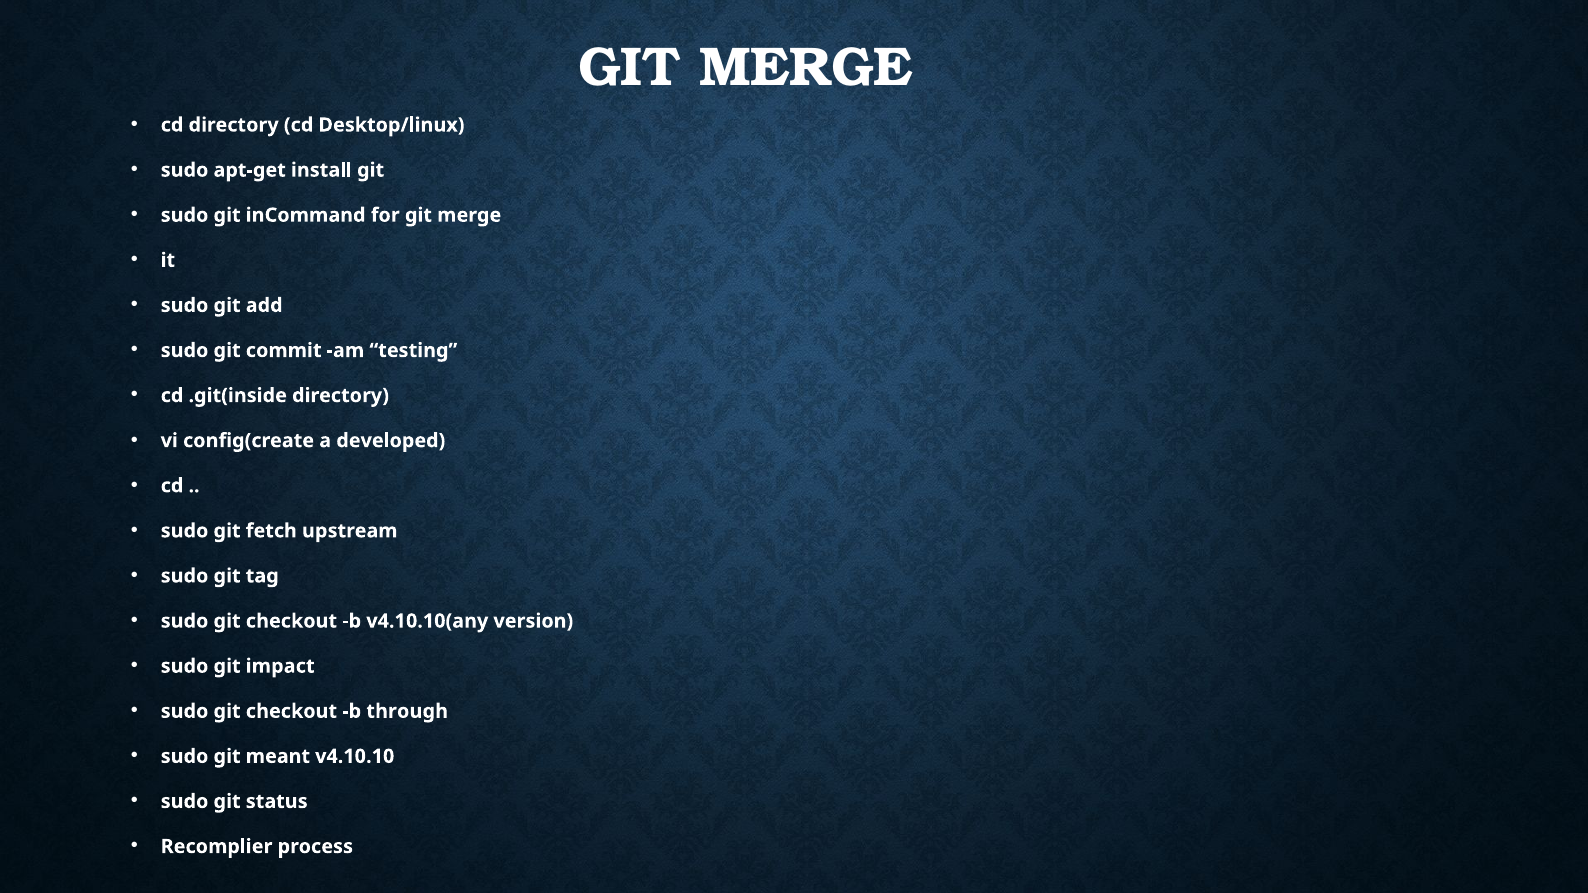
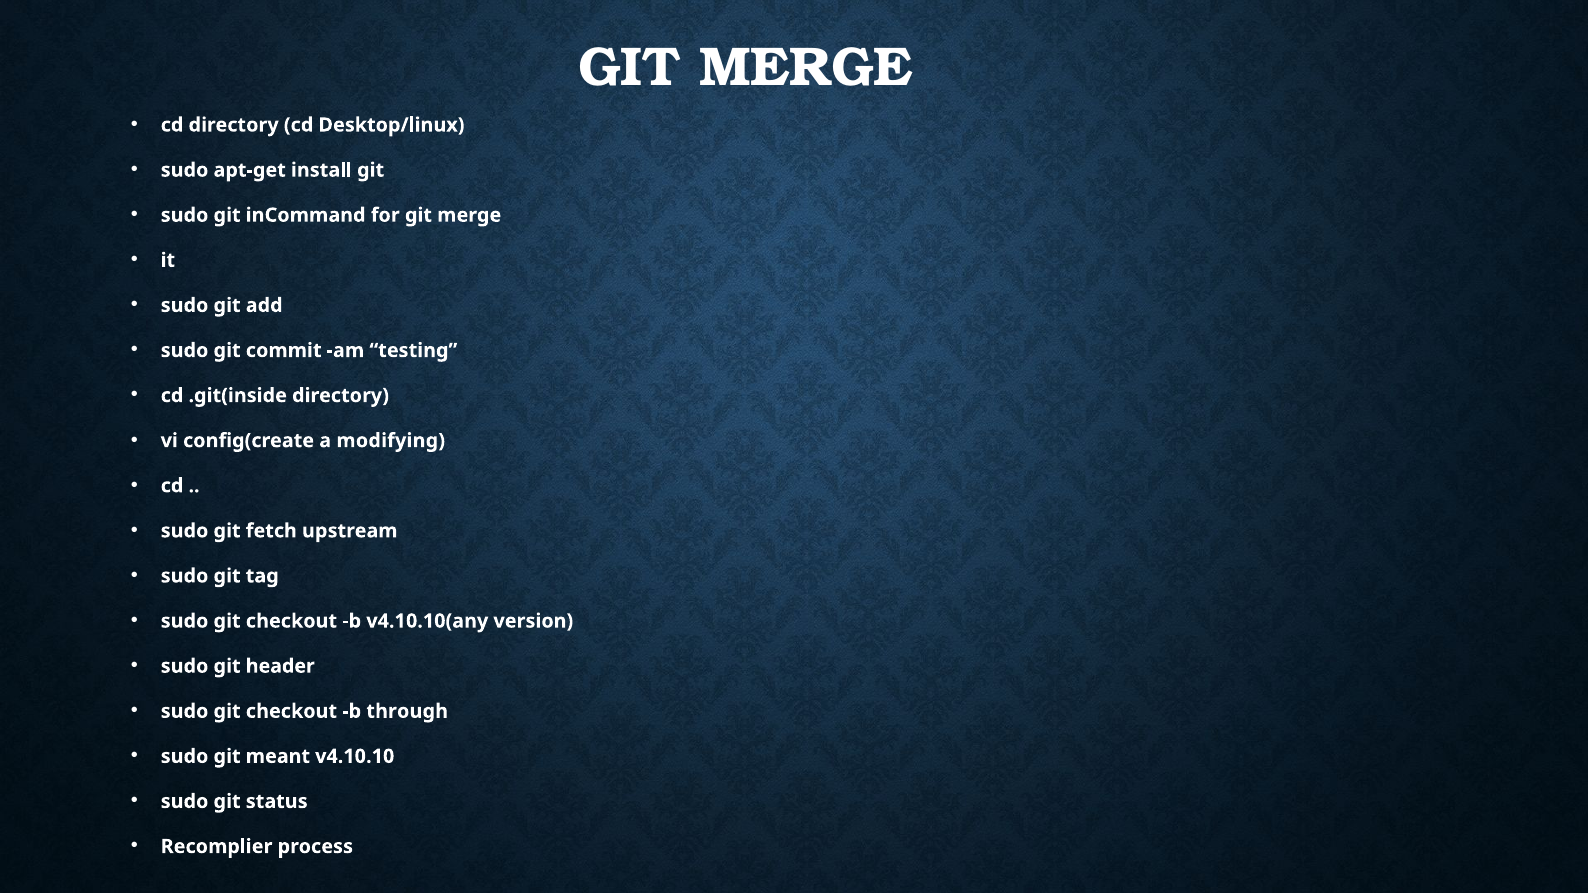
developed: developed -> modifying
impact: impact -> header
